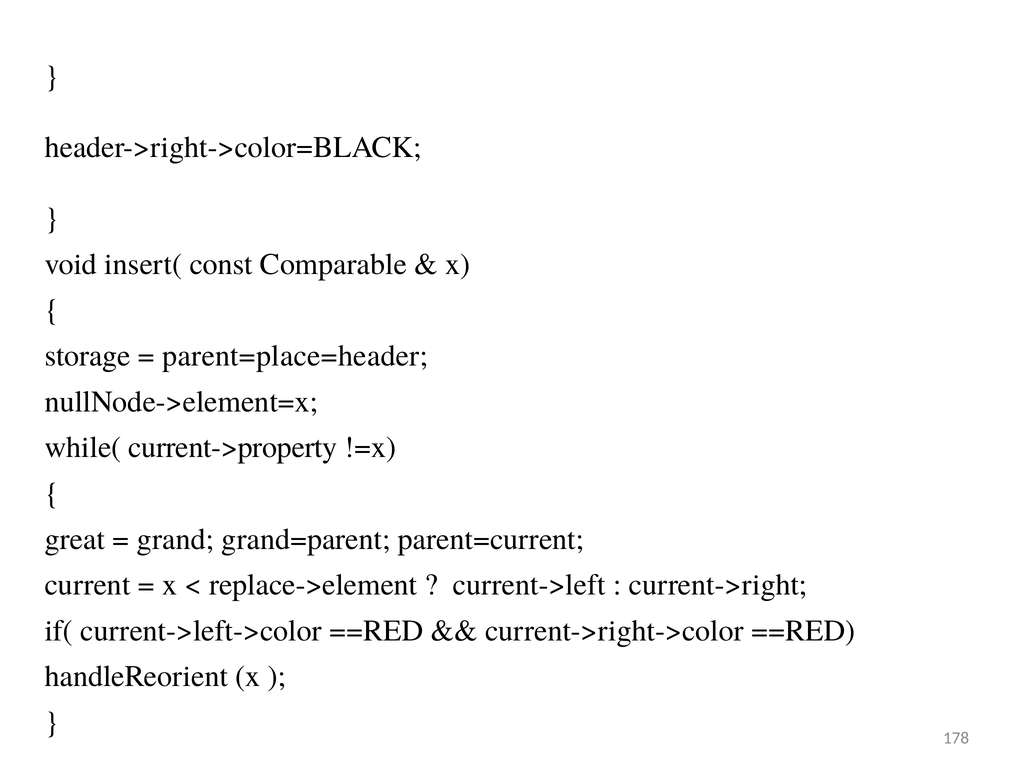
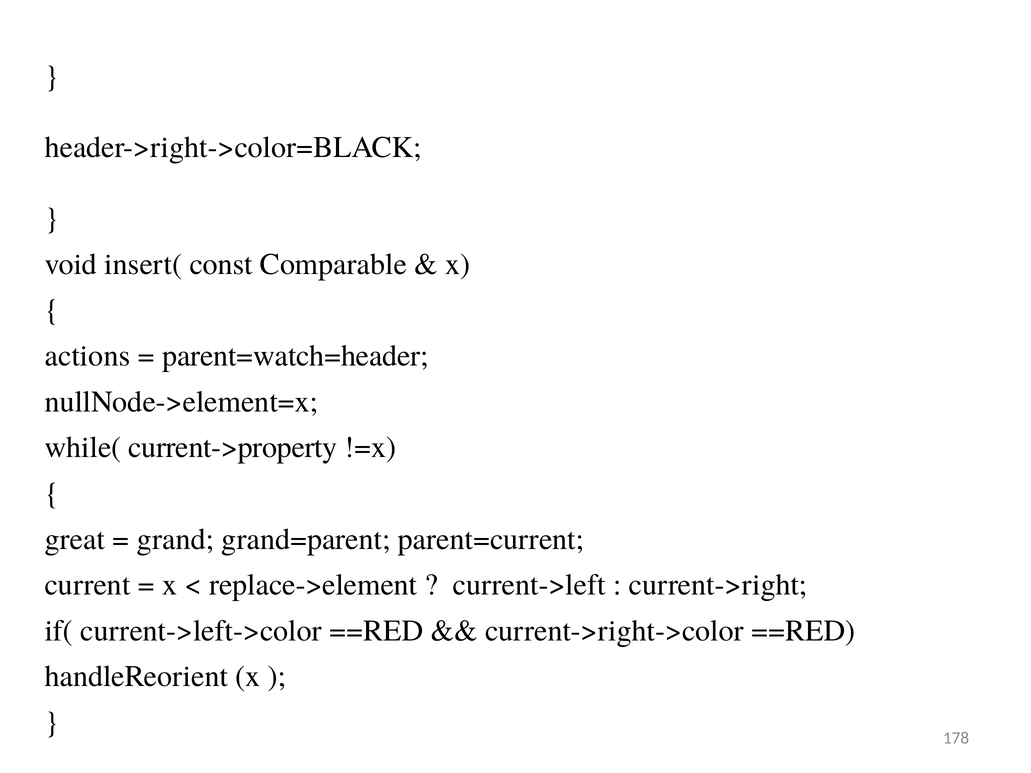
storage: storage -> actions
parent=place=header: parent=place=header -> parent=watch=header
